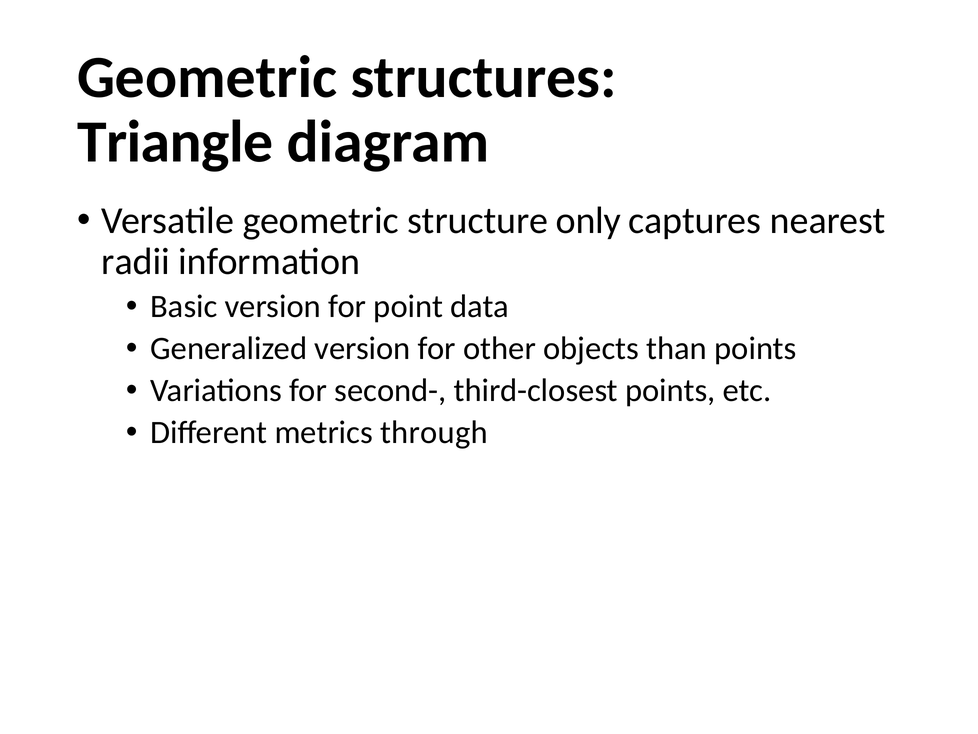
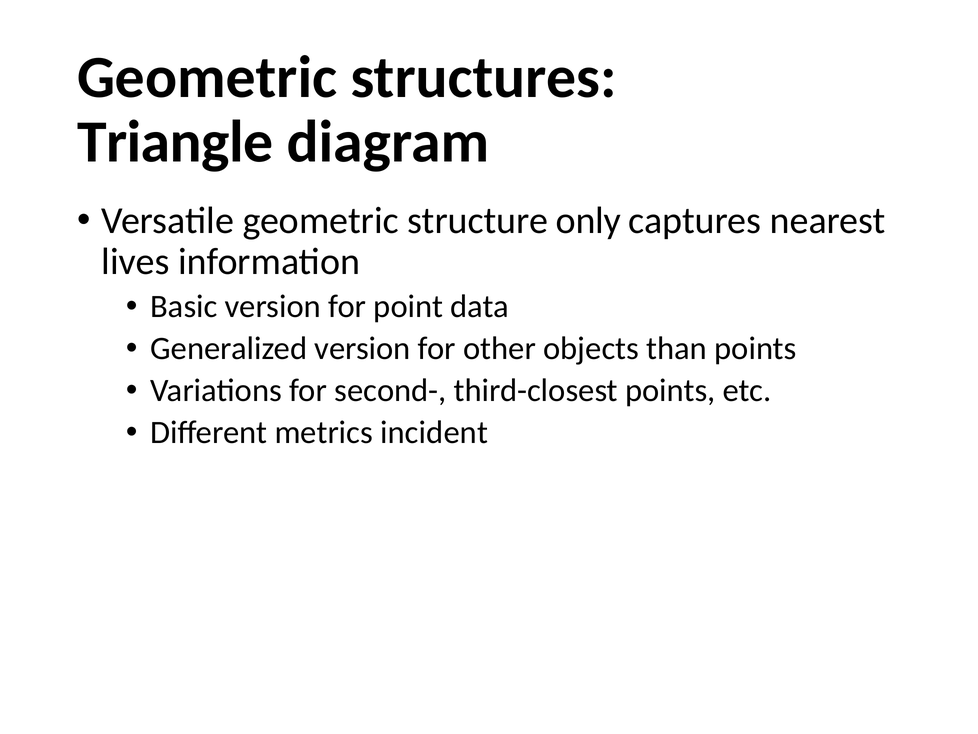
radii: radii -> lives
through: through -> incident
